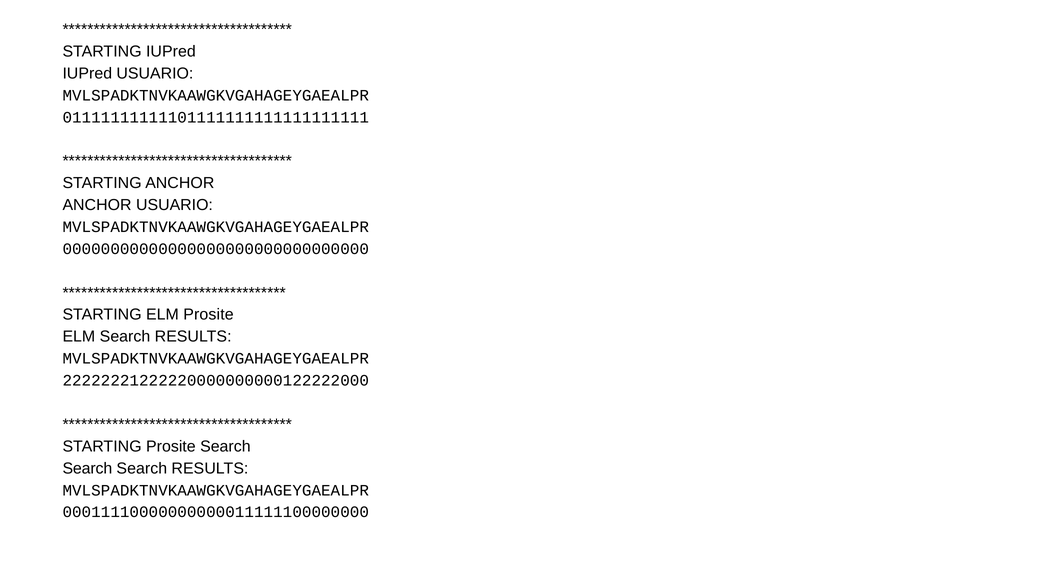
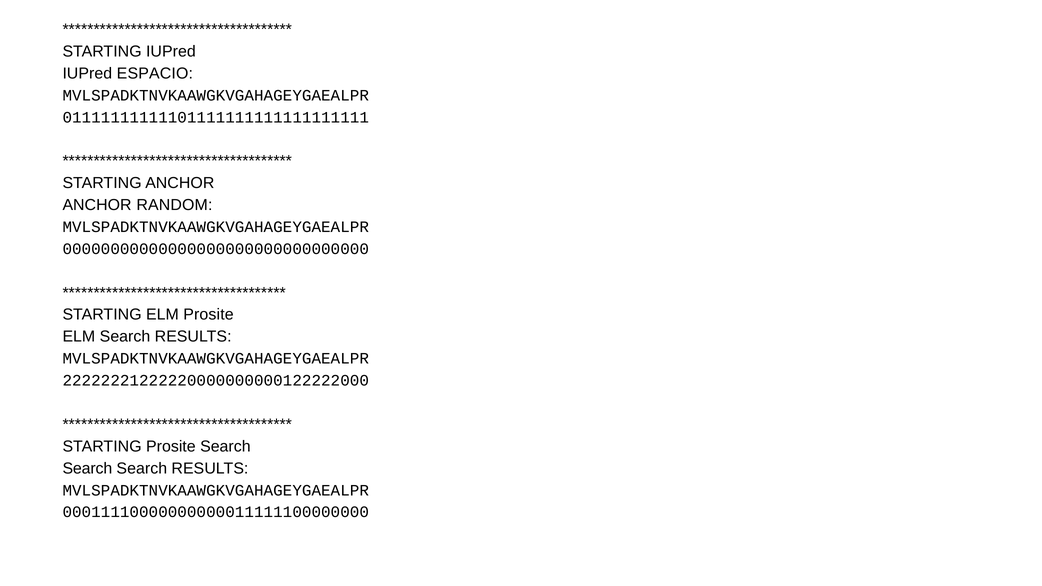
IUPred USUARIO: USUARIO -> ESPACIO
ANCHOR USUARIO: USUARIO -> RANDOM
